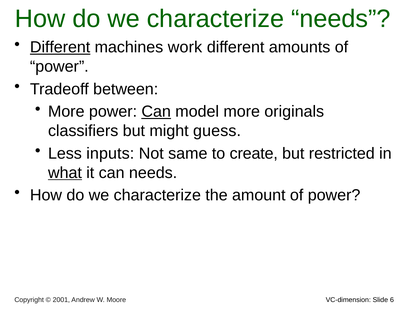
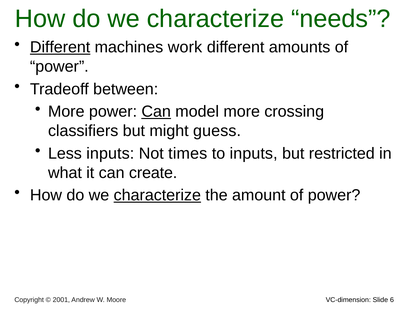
originals: originals -> crossing
same: same -> times
to create: create -> inputs
what underline: present -> none
can needs: needs -> create
characterize at (157, 195) underline: none -> present
